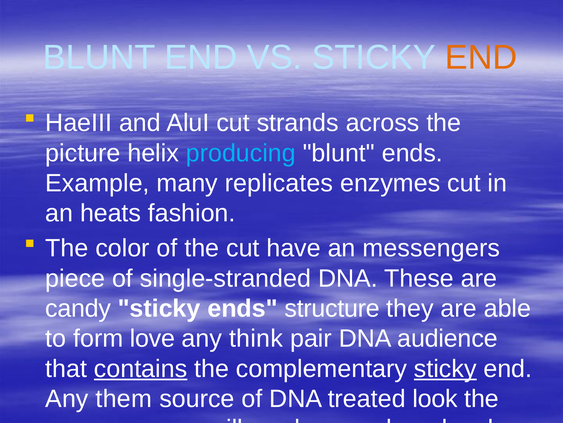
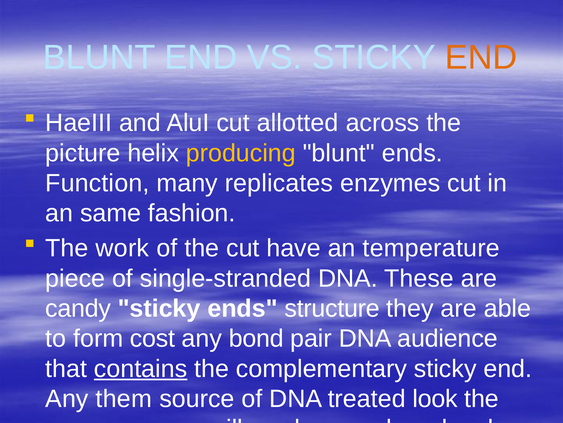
strands: strands -> allotted
producing colour: light blue -> yellow
Example: Example -> Function
an heats: heats -> same
color: color -> work
messengers: messengers -> temperature
love: love -> cost
think: think -> bond
sticky at (445, 368) underline: present -> none
